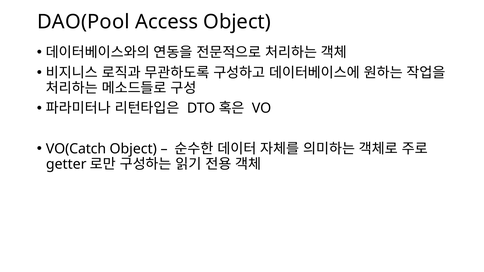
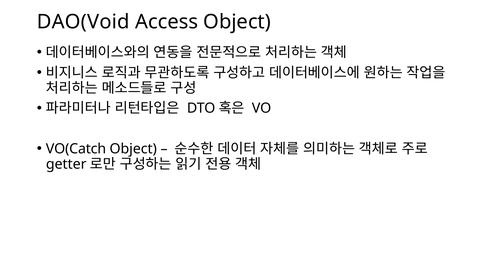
DAO(Pool: DAO(Pool -> DAO(Void
